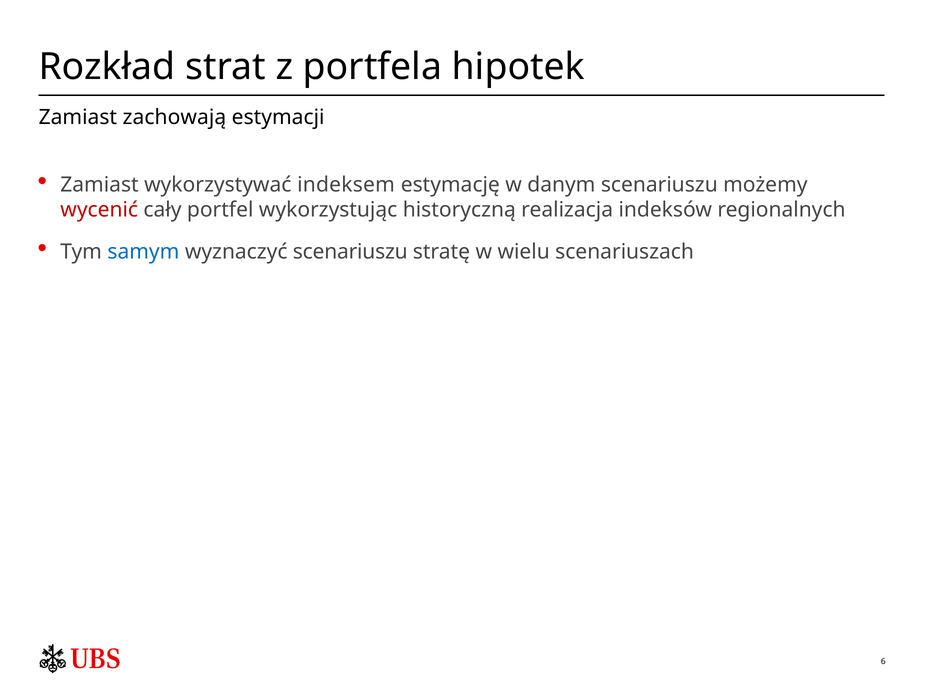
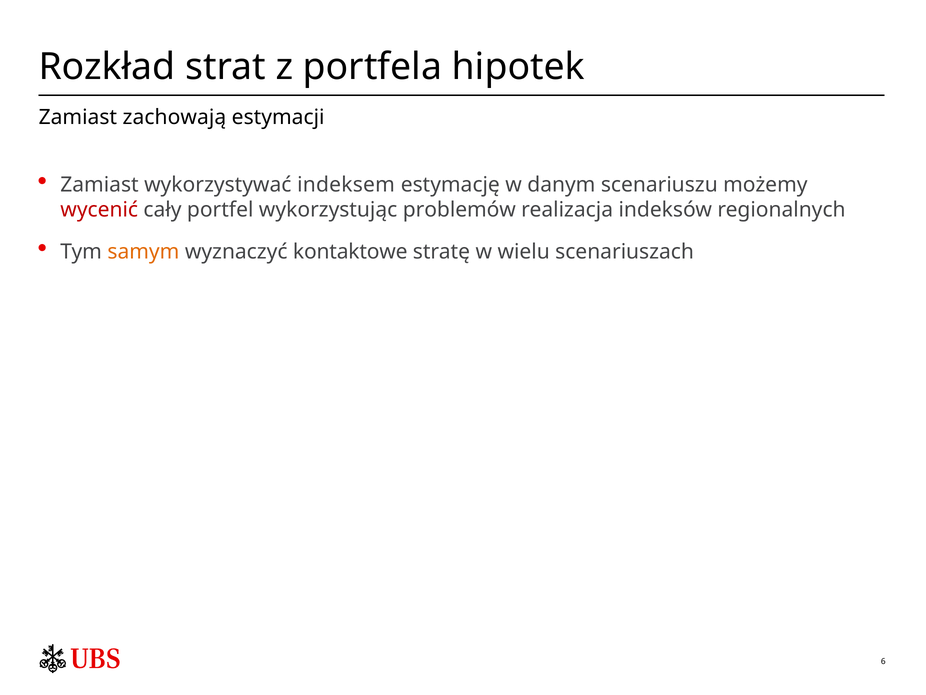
historyczną: historyczną -> problemów
samym colour: blue -> orange
wyznaczyć scenariuszu: scenariuszu -> kontaktowe
